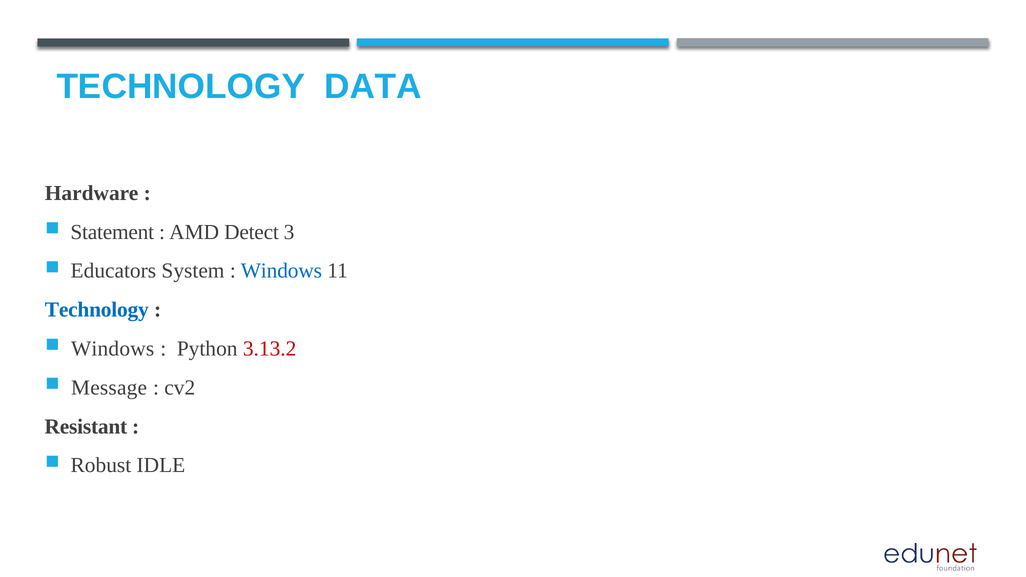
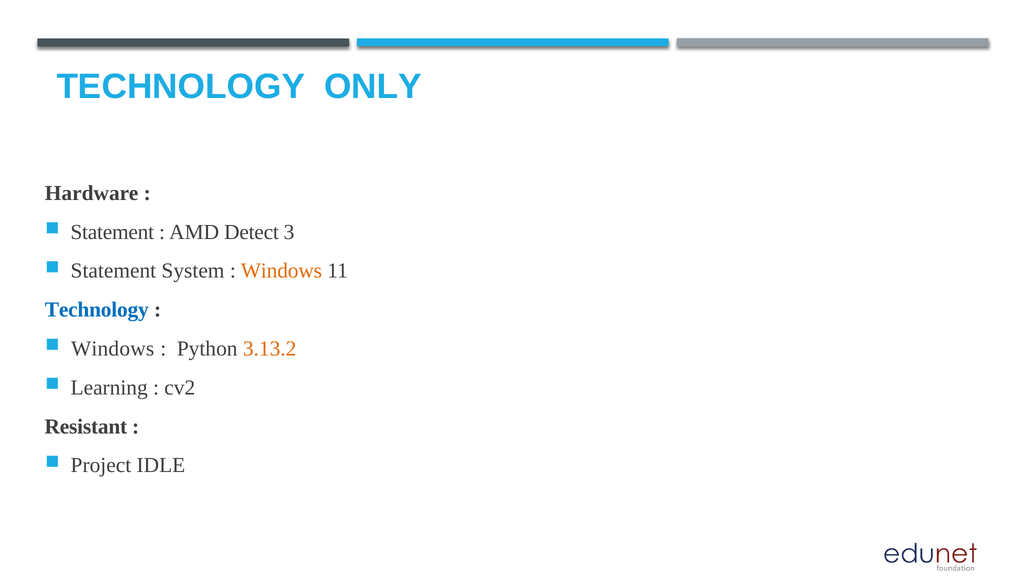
DATA: DATA -> ONLY
Educators at (113, 271): Educators -> Statement
Windows at (281, 271) colour: blue -> orange
3.13.2 colour: red -> orange
Message: Message -> Learning
Robust: Robust -> Project
